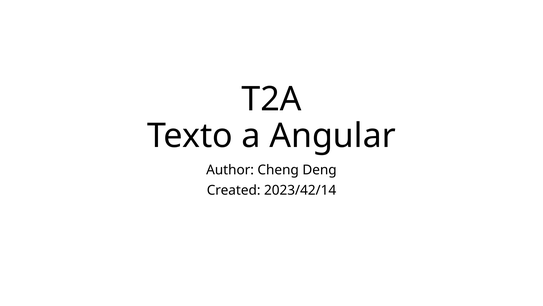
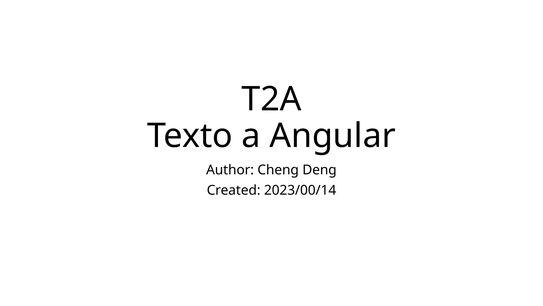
2023/42/14: 2023/42/14 -> 2023/00/14
